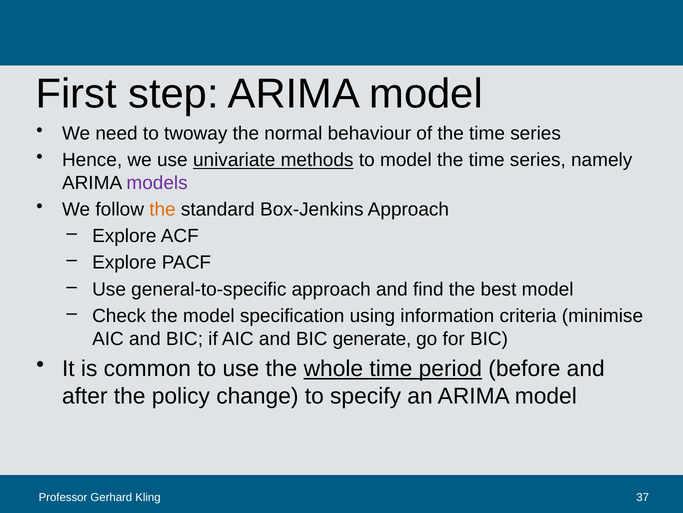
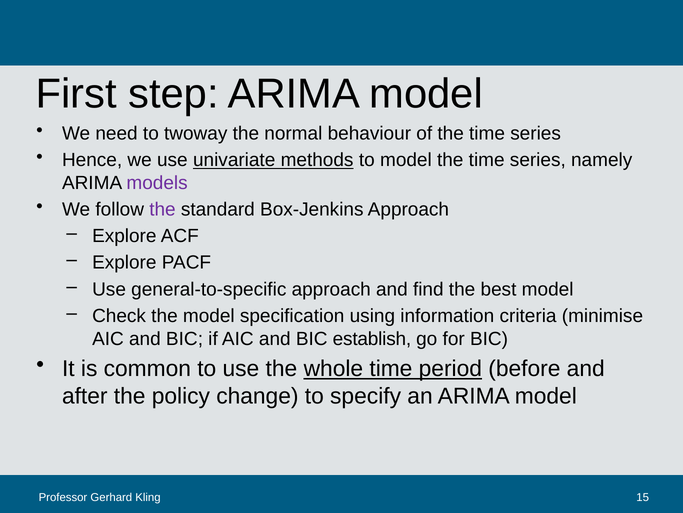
the at (162, 209) colour: orange -> purple
generate: generate -> establish
37: 37 -> 15
